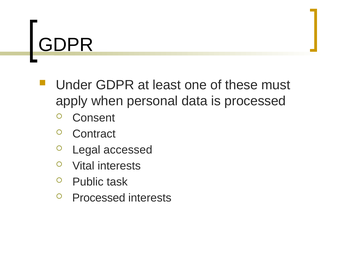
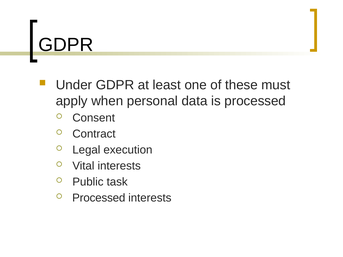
accessed: accessed -> execution
